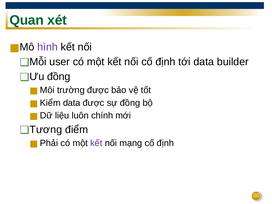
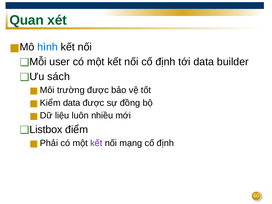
hình colour: purple -> blue
Ưu đồng: đồng -> sách
chính: chính -> nhiều
Tương: Tương -> Listbox
